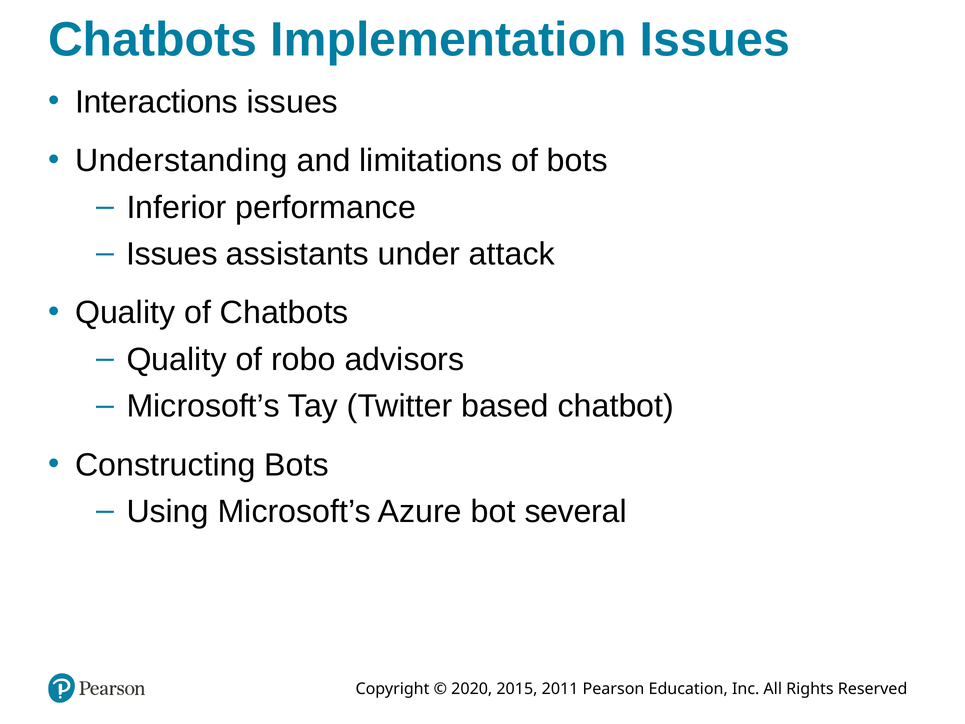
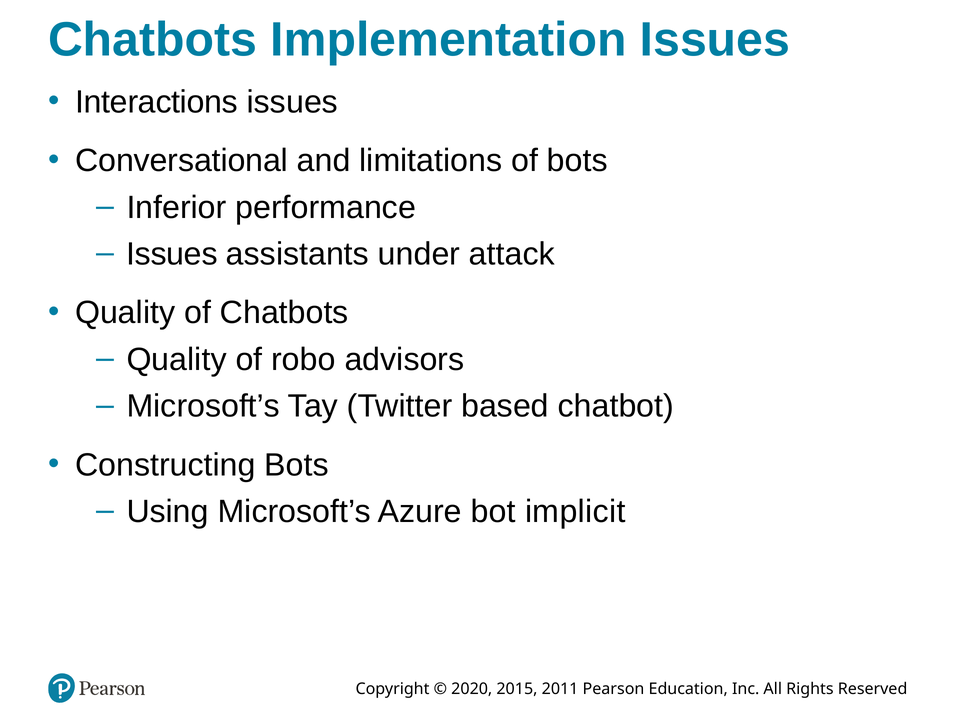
Understanding: Understanding -> Conversational
several: several -> implicit
